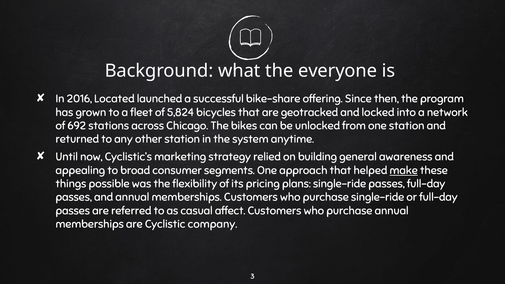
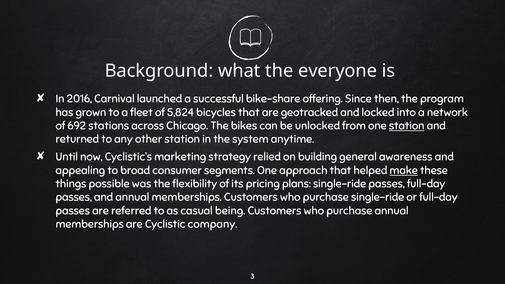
Located: Located -> Carnival
station at (407, 126) underline: none -> present
affect: affect -> being
